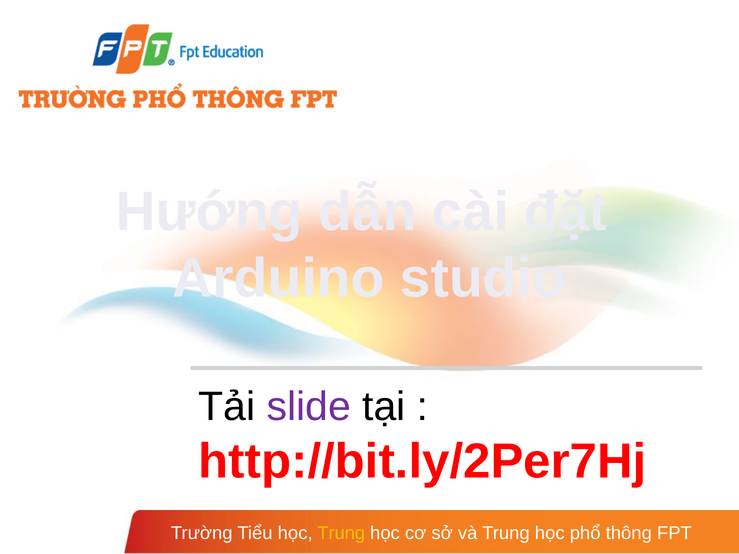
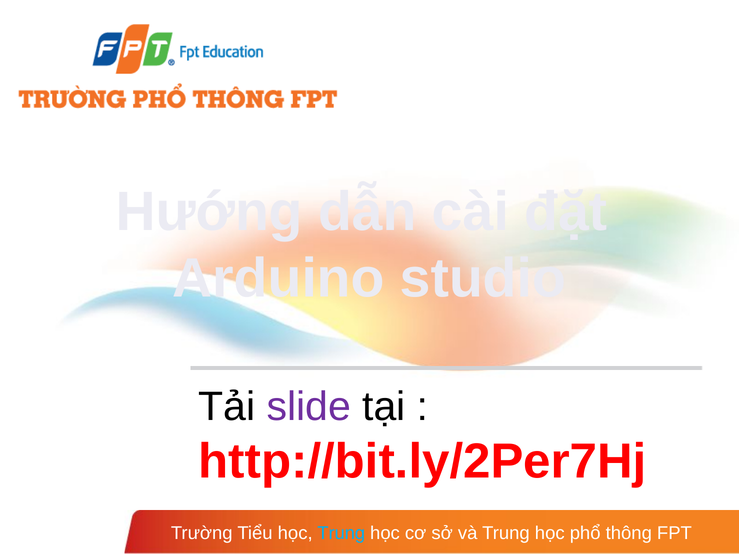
Trung at (341, 533) colour: yellow -> light blue
